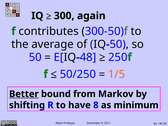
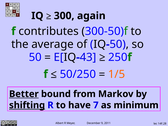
48: 48 -> 43
shifting underline: none -> present
8: 8 -> 7
